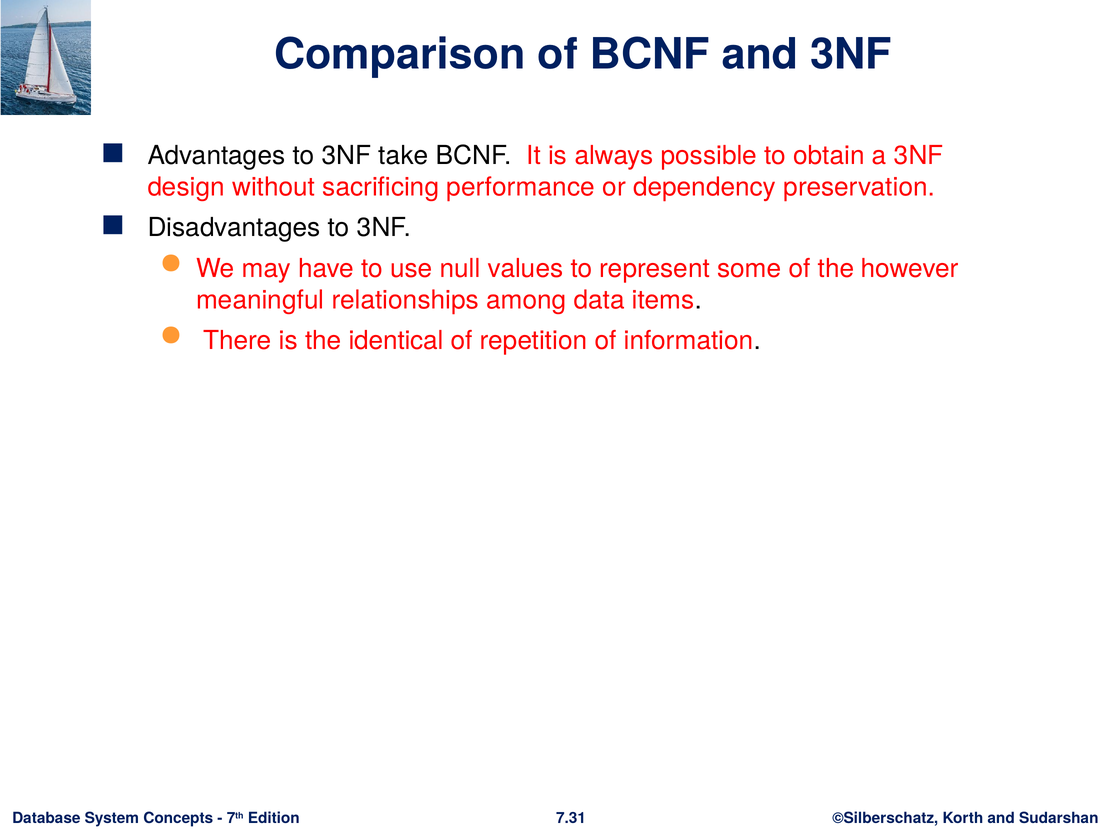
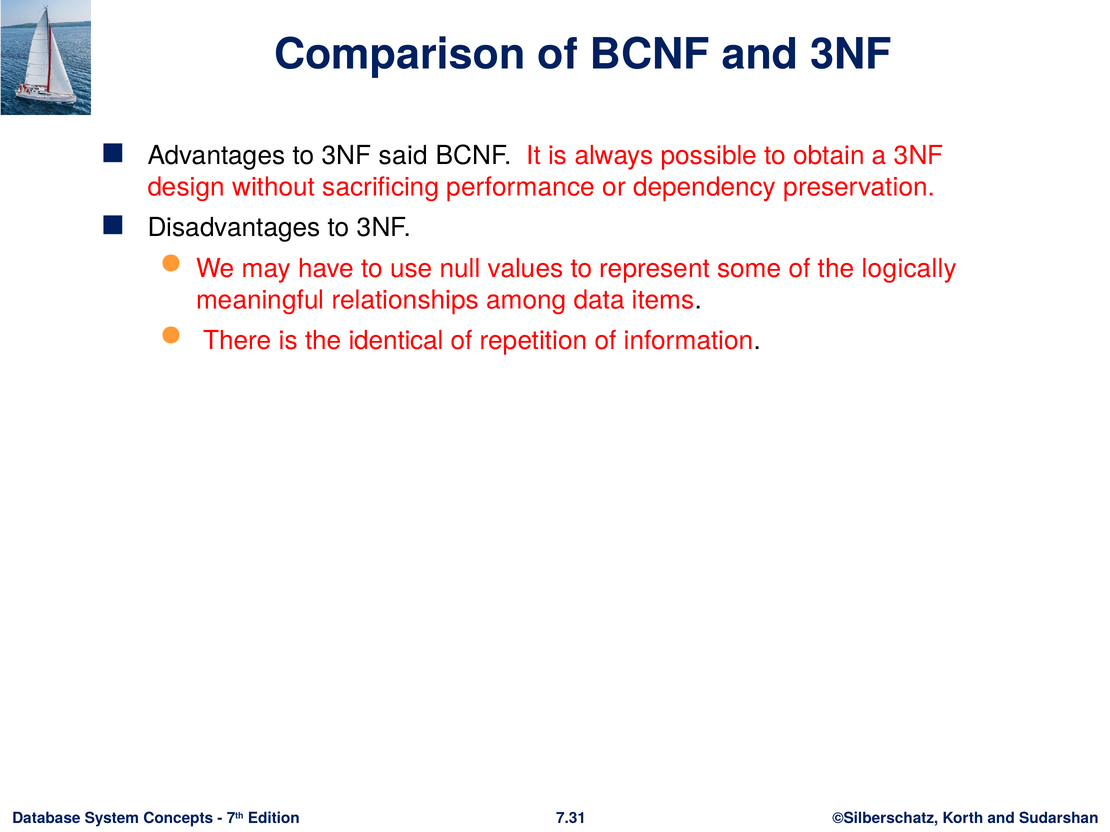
take: take -> said
however: however -> logically
